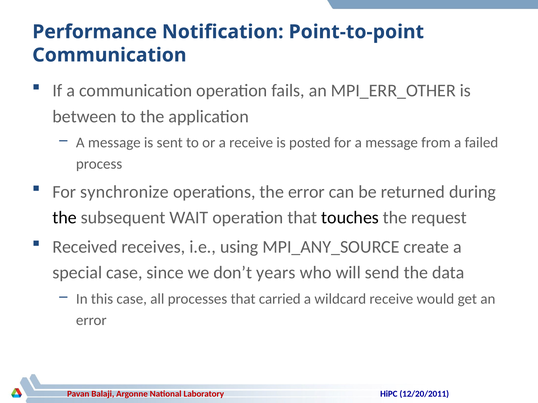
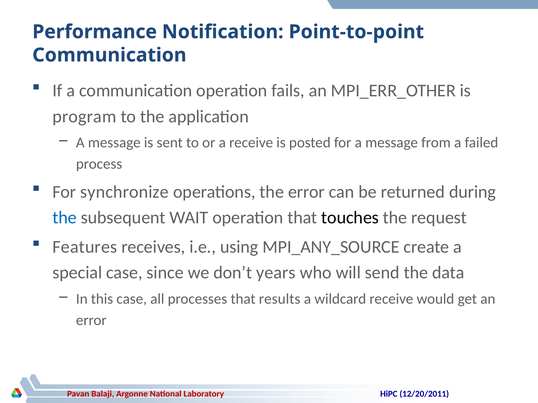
between: between -> program
the at (65, 218) colour: black -> blue
Received: Received -> Features
carried: carried -> results
